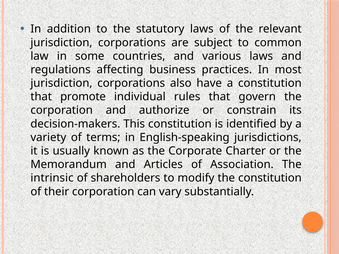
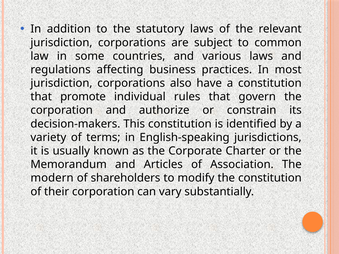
intrinsic: intrinsic -> modern
